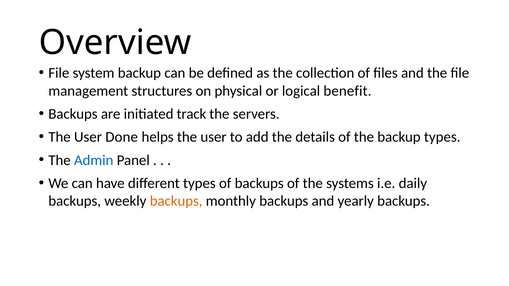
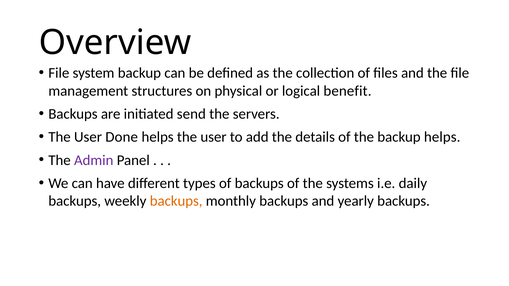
track: track -> send
backup types: types -> helps
Admin colour: blue -> purple
